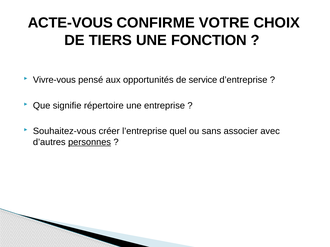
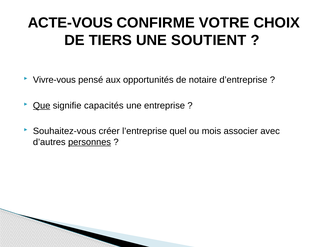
FONCTION: FONCTION -> SOUTIENT
service: service -> notaire
Que underline: none -> present
répertoire: répertoire -> capacités
sans: sans -> mois
